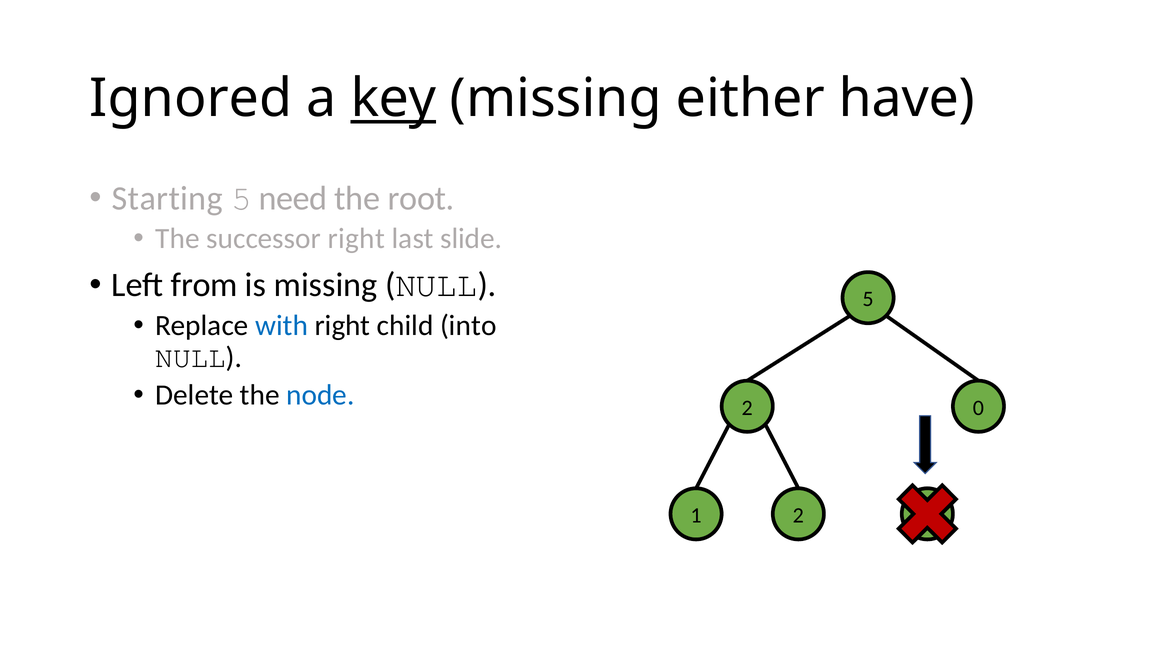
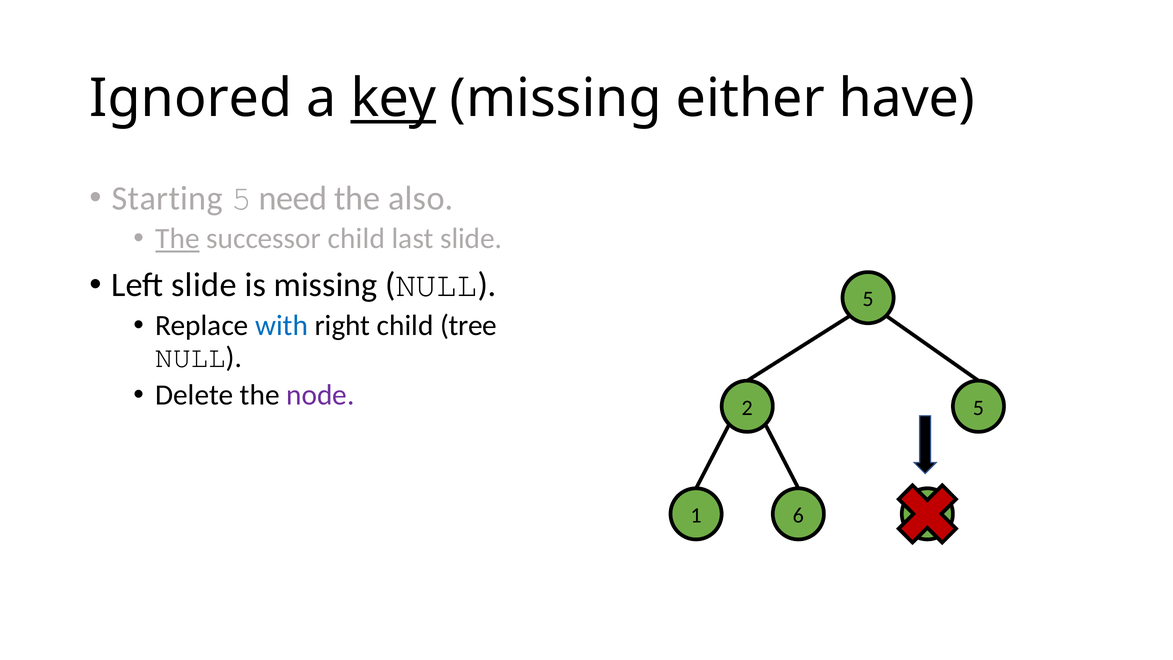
root: root -> also
The at (178, 239) underline: none -> present
successor right: right -> child
Left from: from -> slide
into: into -> tree
node colour: blue -> purple
2 0: 0 -> 5
1 2: 2 -> 6
